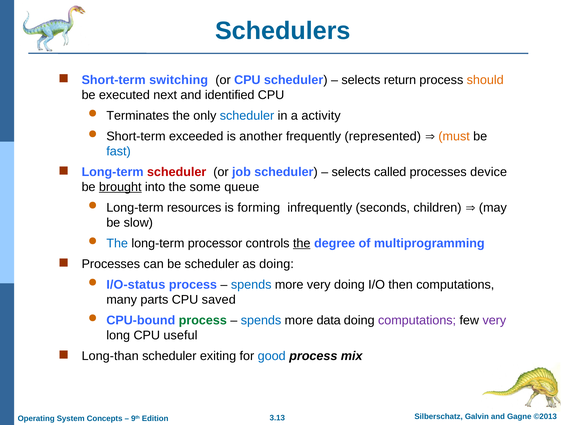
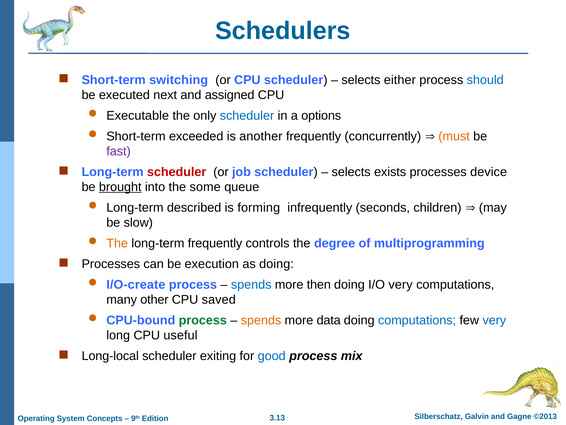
return: return -> either
should colour: orange -> blue
identified: identified -> assigned
Terminates: Terminates -> Executable
activity: activity -> options
represented: represented -> concurrently
fast colour: blue -> purple
called: called -> exists
resources: resources -> described
The at (117, 243) colour: blue -> orange
long-term processor: processor -> frequently
the at (302, 243) underline: present -> none
be scheduler: scheduler -> execution
I/O-status: I/O-status -> I/O-create
more very: very -> then
I/O then: then -> very
parts: parts -> other
spends at (261, 320) colour: blue -> orange
computations at (417, 320) colour: purple -> blue
very at (494, 320) colour: purple -> blue
Long-than: Long-than -> Long-local
